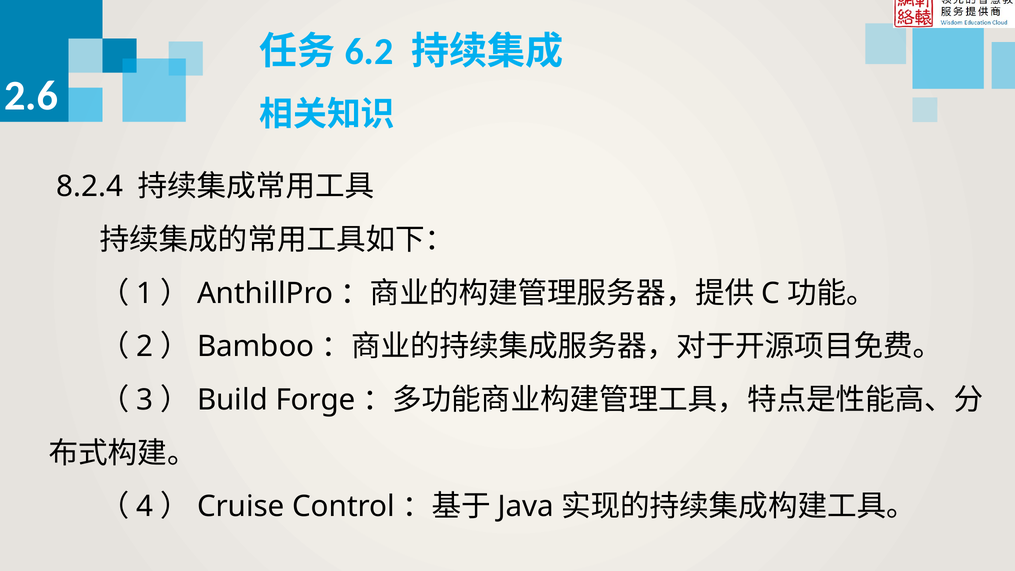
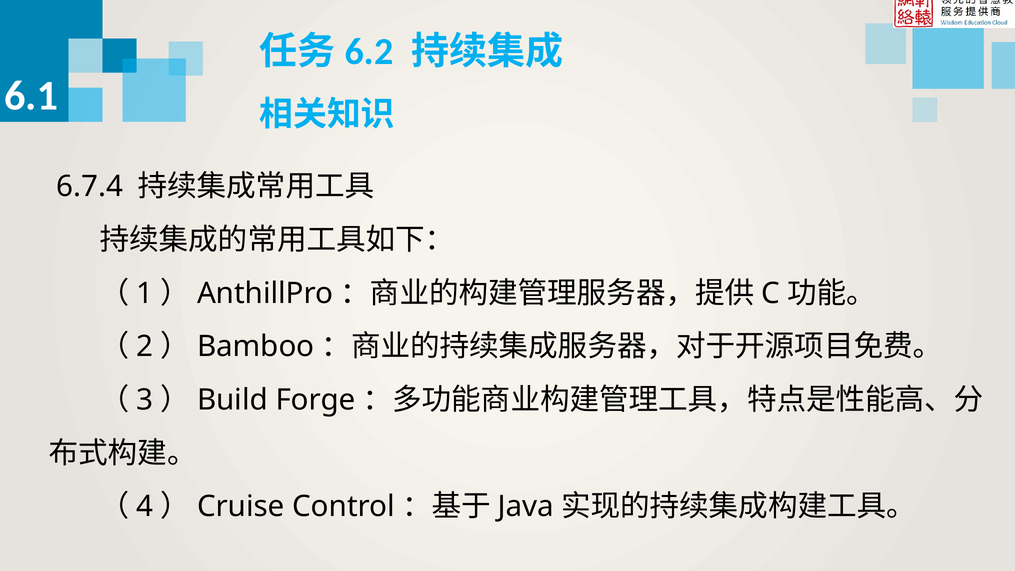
2.6: 2.6 -> 6.1
8.2.4: 8.2.4 -> 6.7.4
